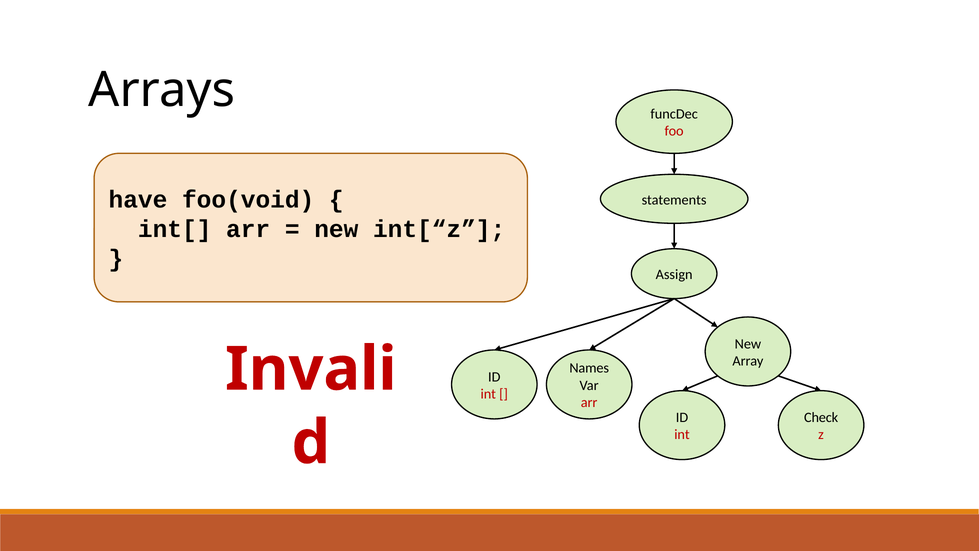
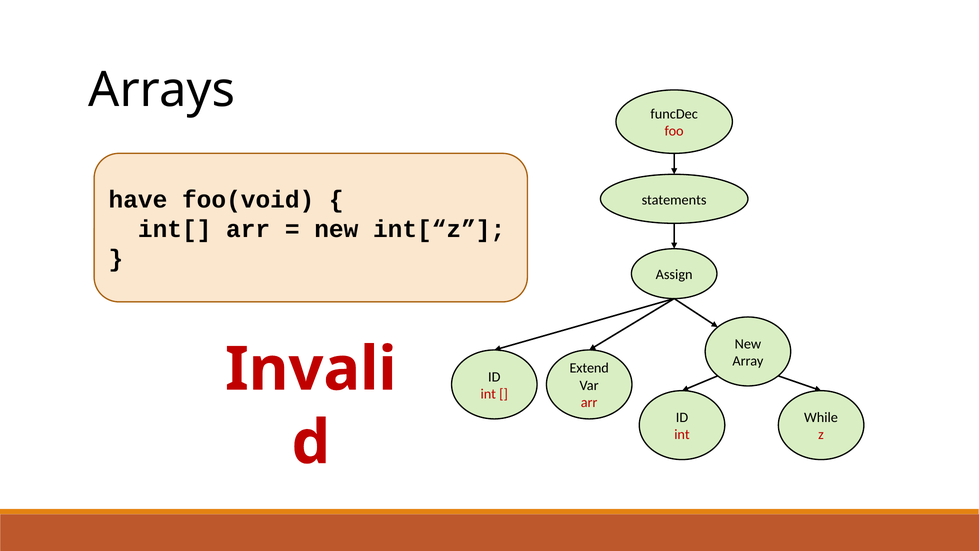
Names: Names -> Extend
Check: Check -> While
